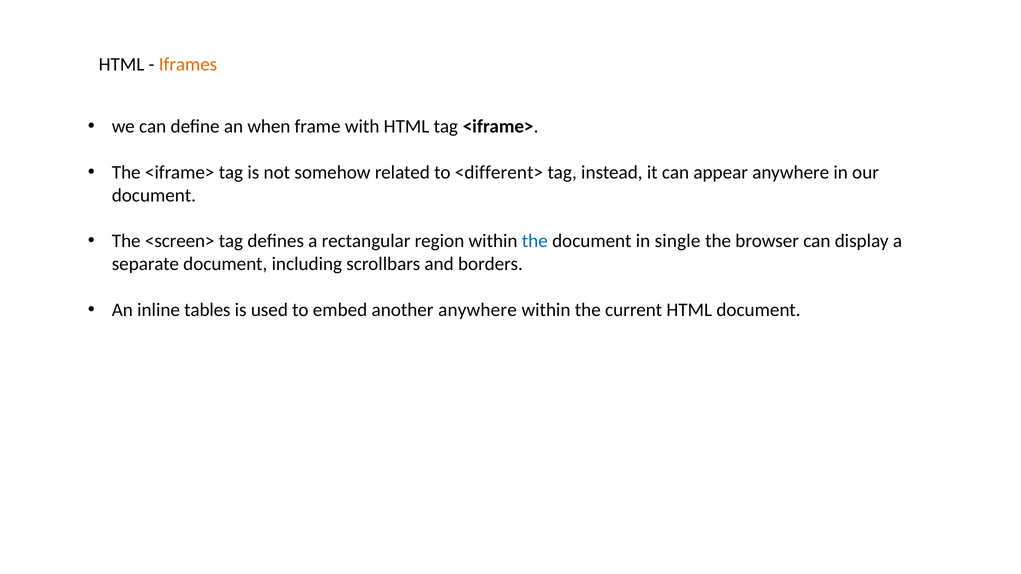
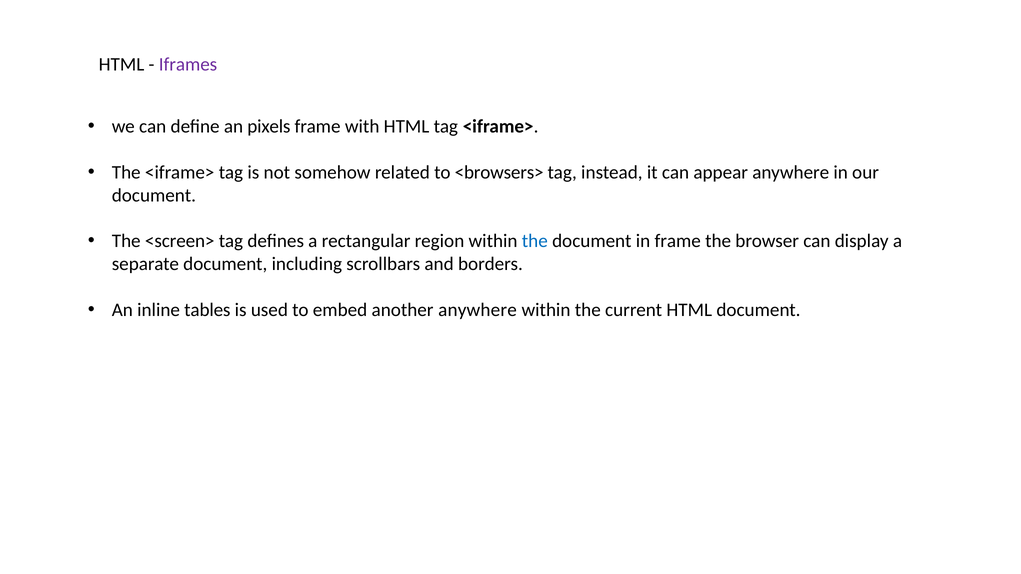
Iframes colour: orange -> purple
when: when -> pixels
<different>: <different> -> <browsers>
in single: single -> frame
